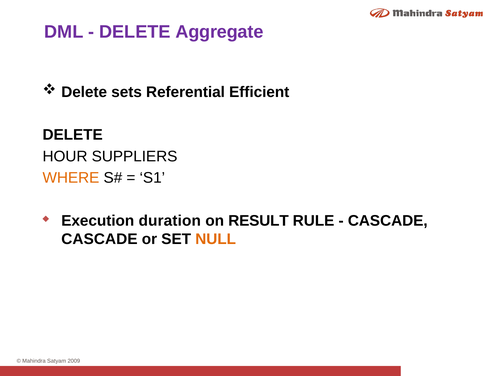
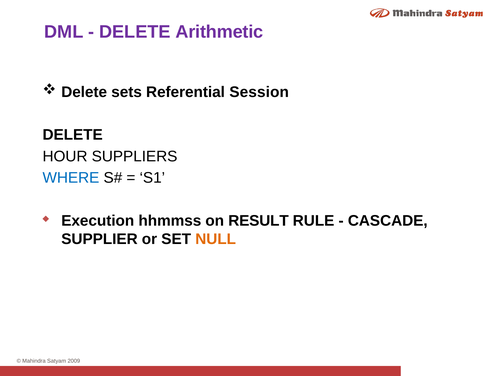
Aggregate: Aggregate -> Arithmetic
Efficient: Efficient -> Session
WHERE colour: orange -> blue
duration: duration -> hhmmss
CASCADE at (99, 239): CASCADE -> SUPPLIER
